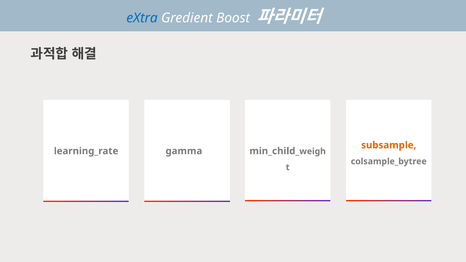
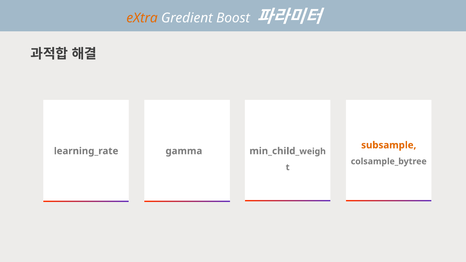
eXtra colour: blue -> orange
